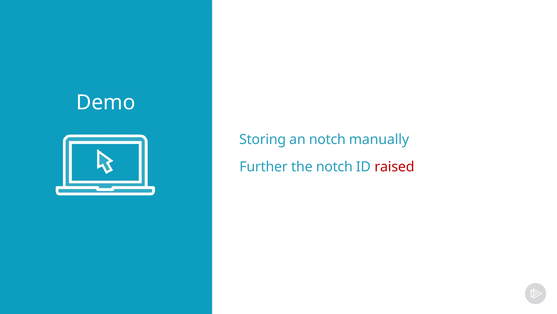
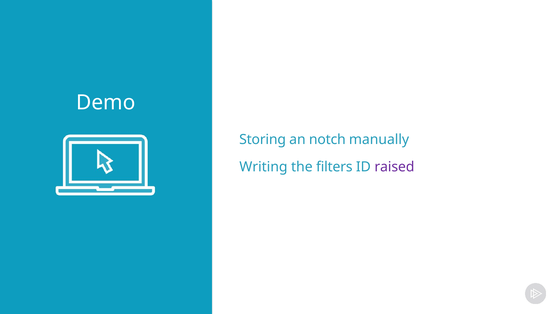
Further: Further -> Writing
the notch: notch -> filters
raised colour: red -> purple
